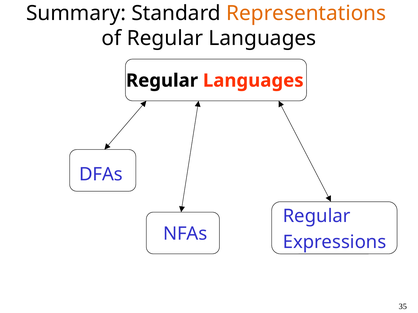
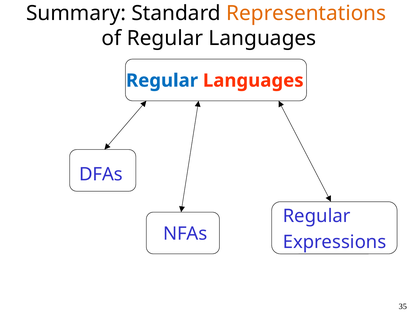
Regular at (162, 81) colour: black -> blue
